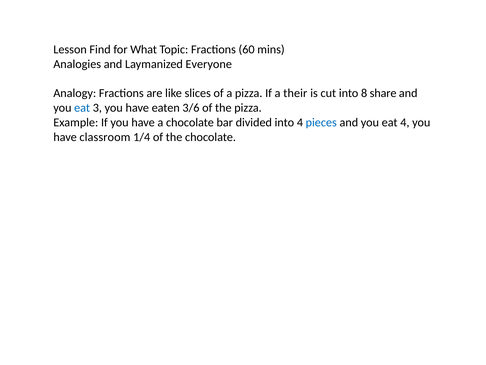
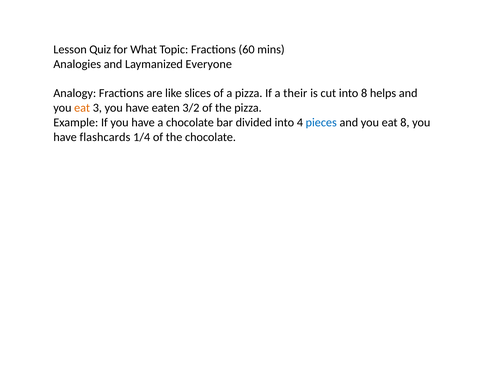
Find: Find -> Quiz
share: share -> helps
eat at (82, 108) colour: blue -> orange
3/6: 3/6 -> 3/2
eat 4: 4 -> 8
classroom: classroom -> flashcards
